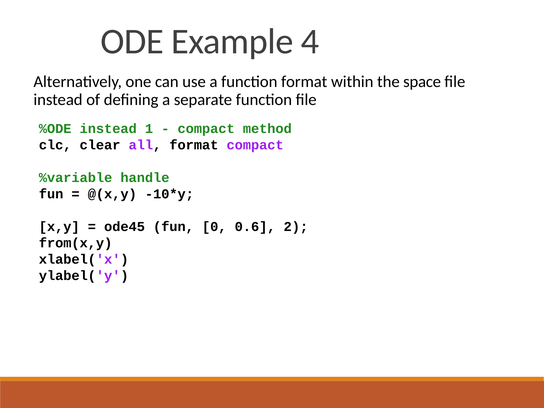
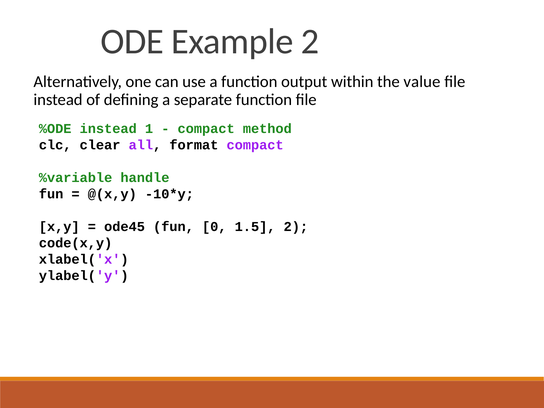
Example 4: 4 -> 2
function format: format -> output
space: space -> value
0.6: 0.6 -> 1.5
from(x,y: from(x,y -> code(x,y
